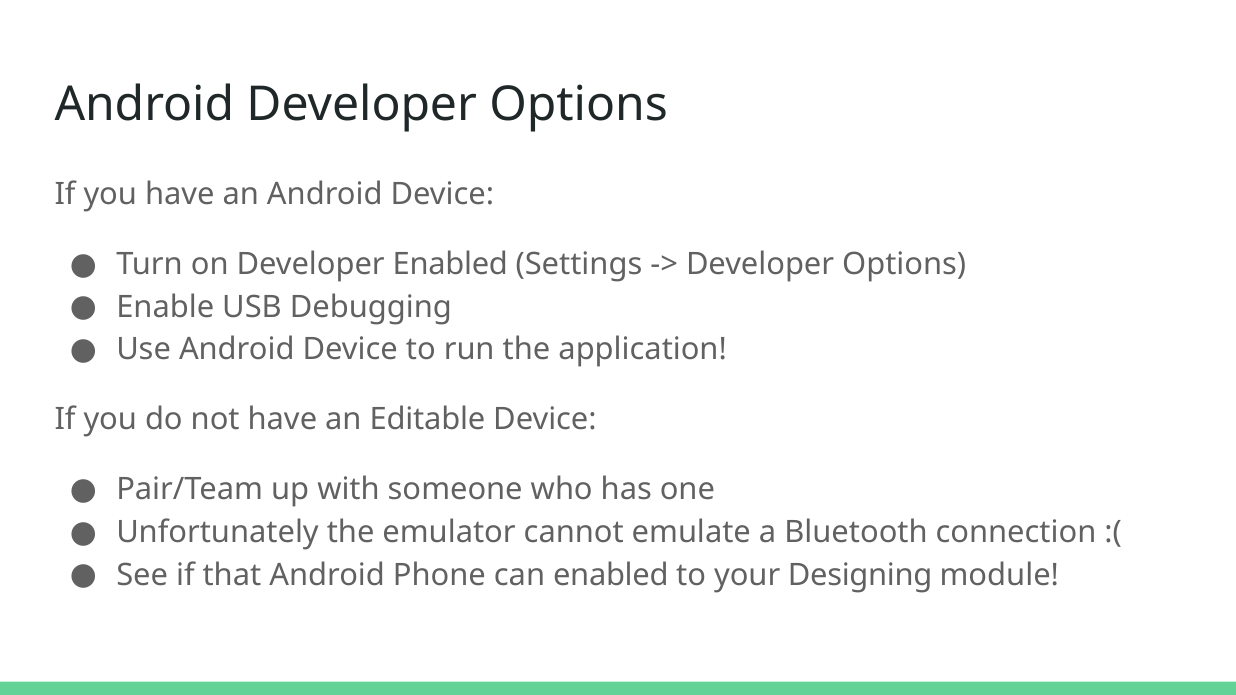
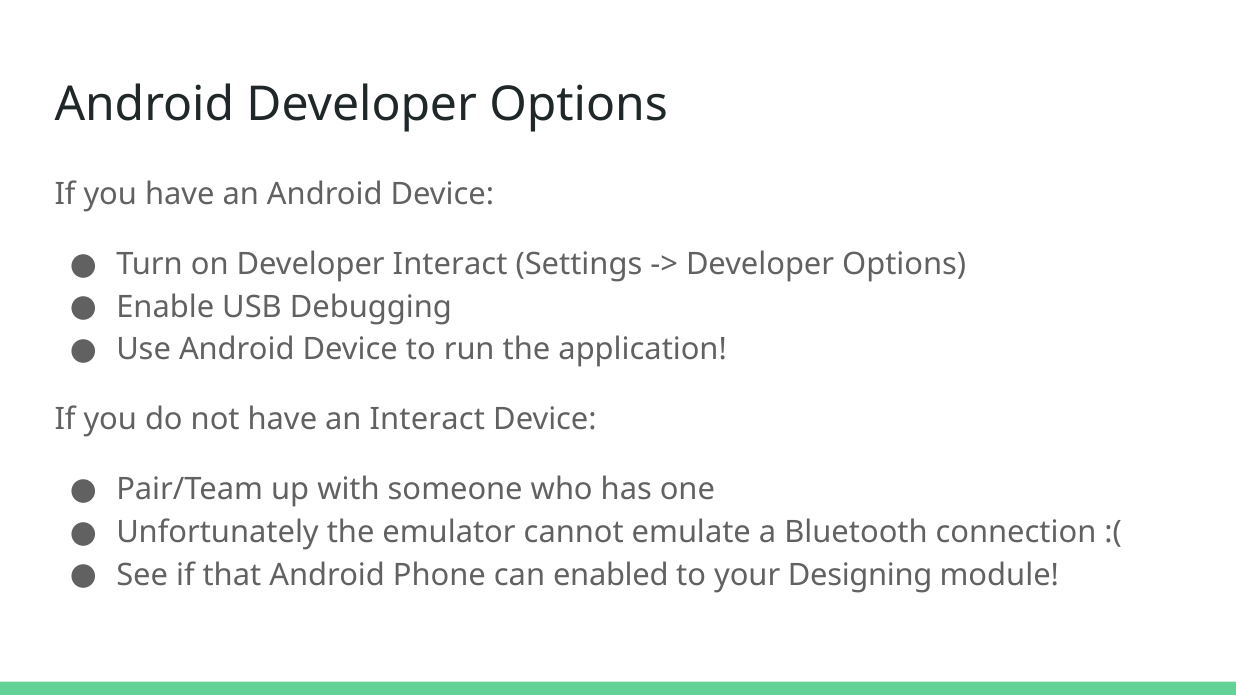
Developer Enabled: Enabled -> Interact
an Editable: Editable -> Interact
